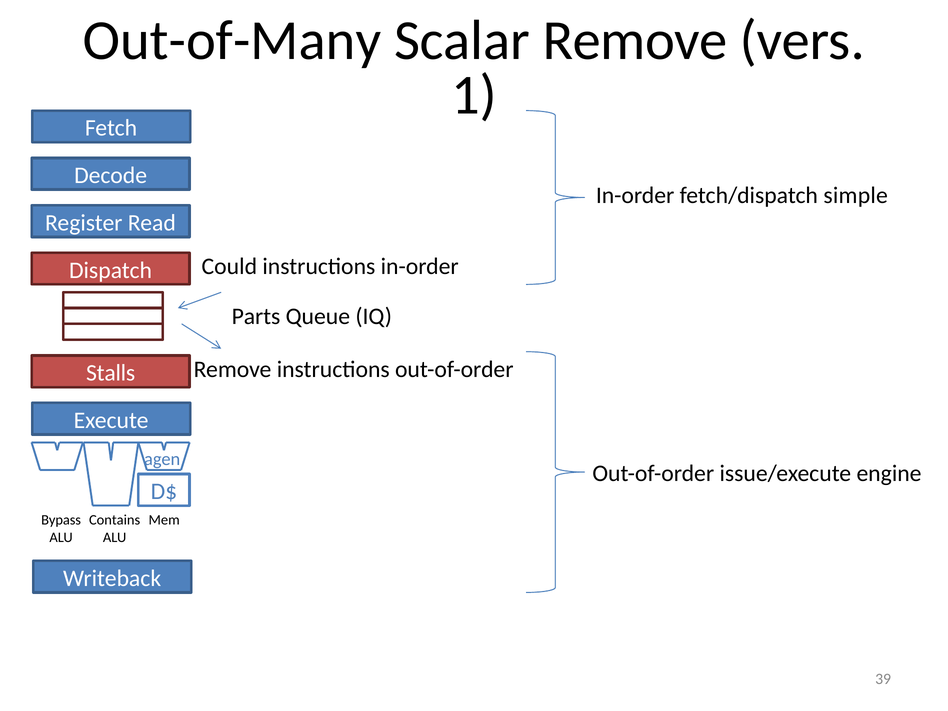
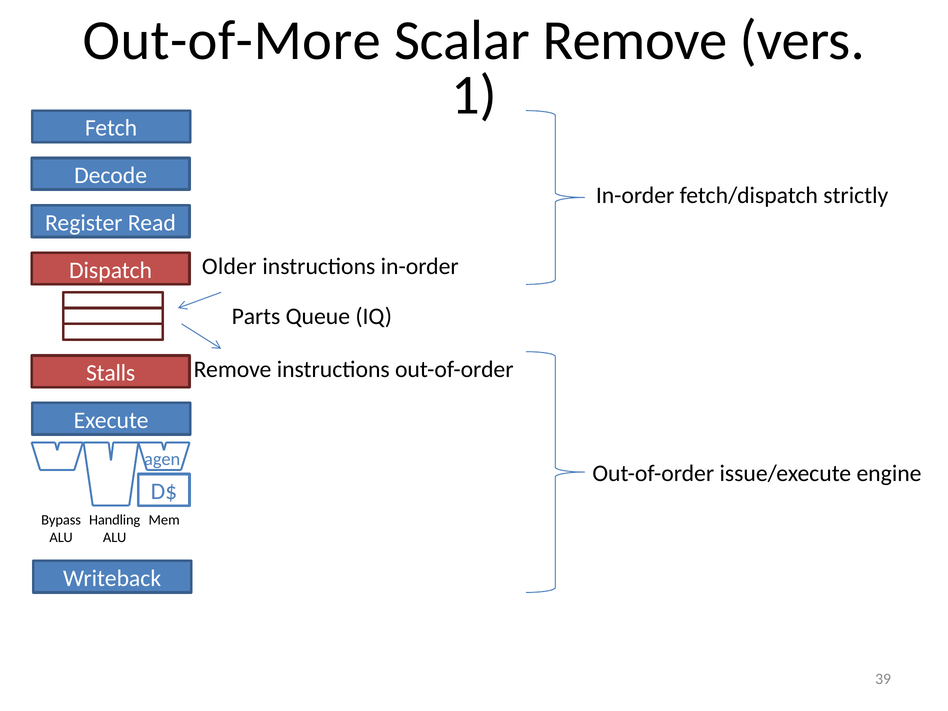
Out-of-Many: Out-of-Many -> Out-of-More
simple: simple -> strictly
Could: Could -> Older
Contains: Contains -> Handling
